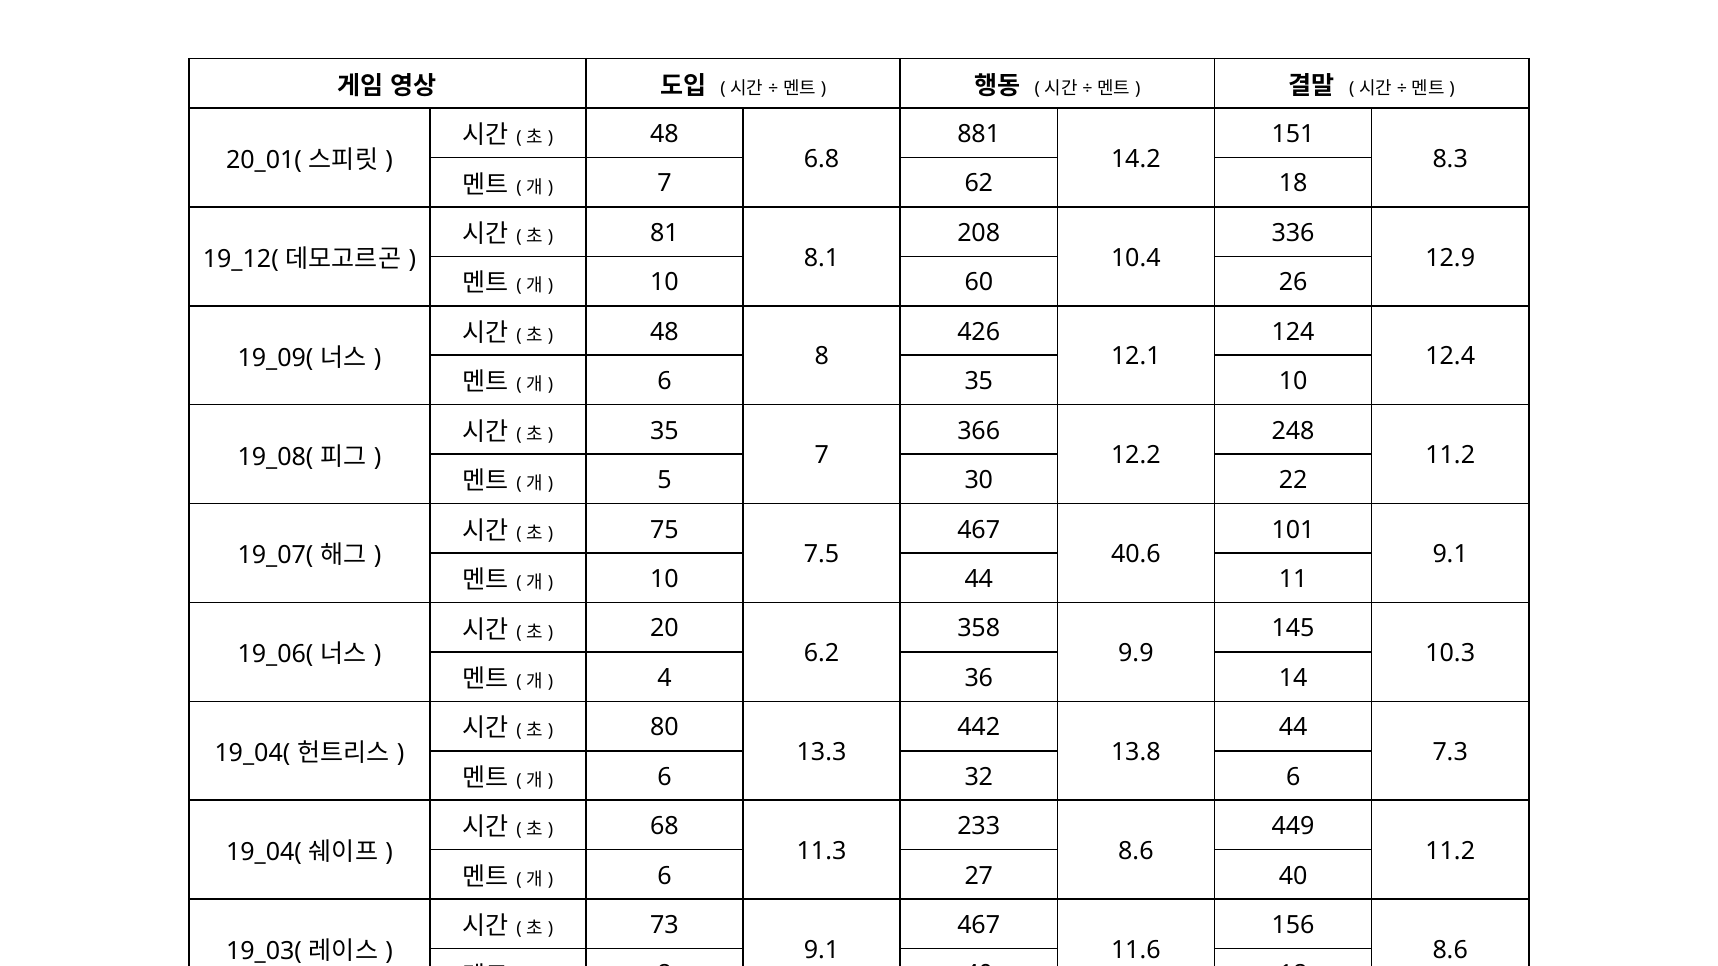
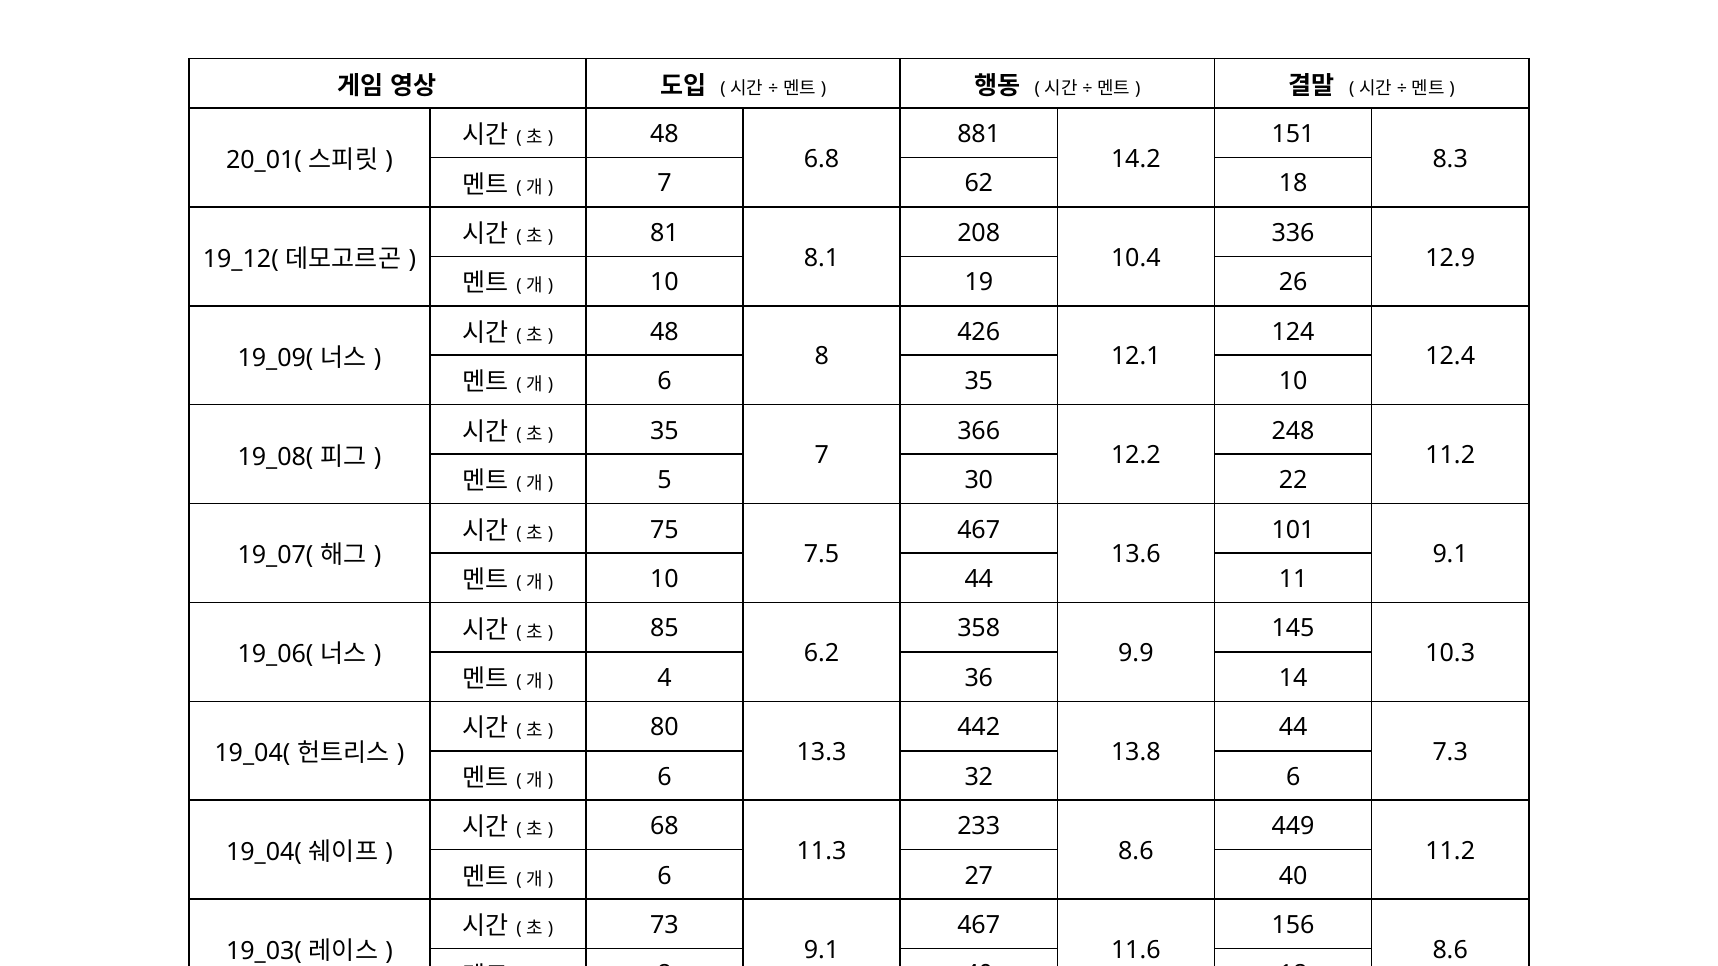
60: 60 -> 19
40.6: 40.6 -> 13.6
20: 20 -> 85
